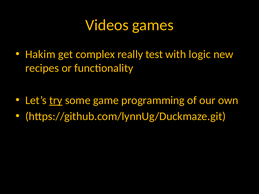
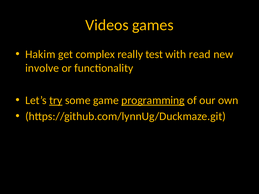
logic: logic -> read
recipes: recipes -> involve
programming underline: none -> present
